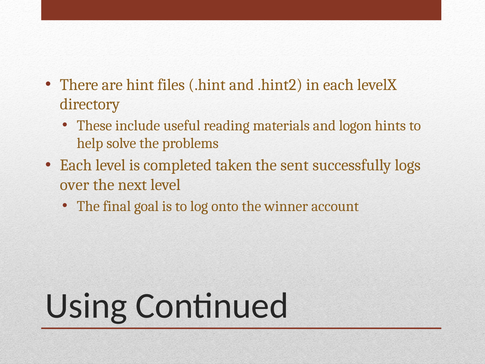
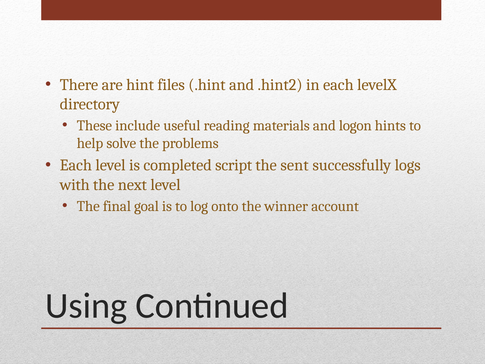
taken: taken -> script
over: over -> with
